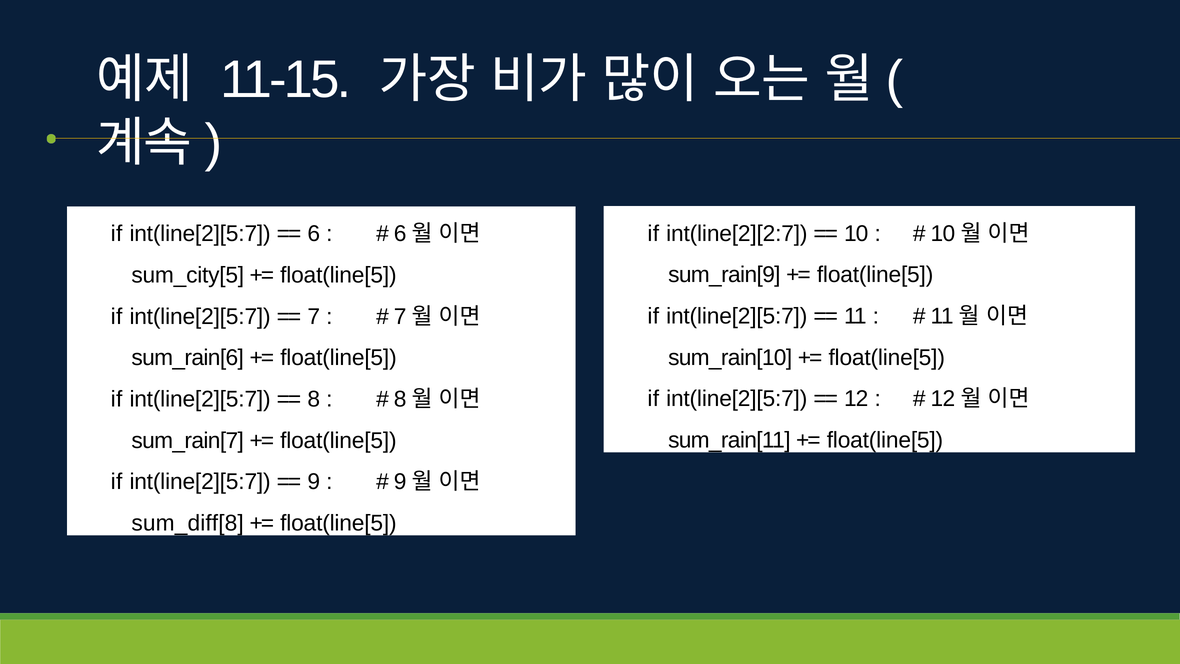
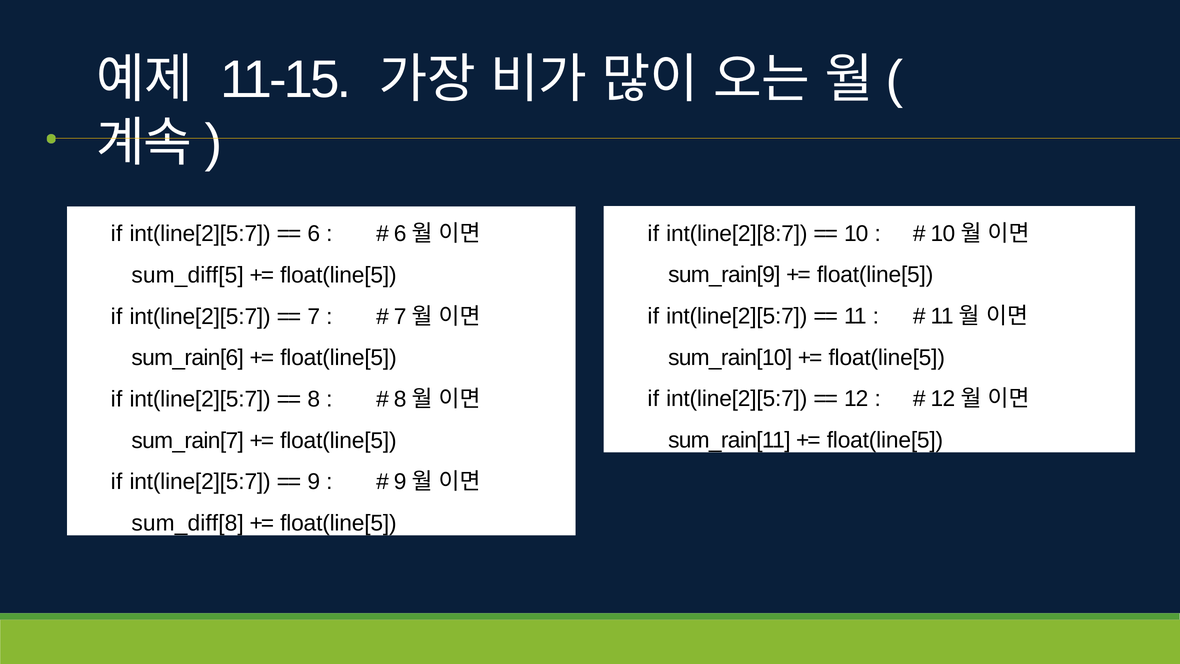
int(line[2][2:7: int(line[2][2:7 -> int(line[2][8:7
sum_city[5: sum_city[5 -> sum_diff[5
